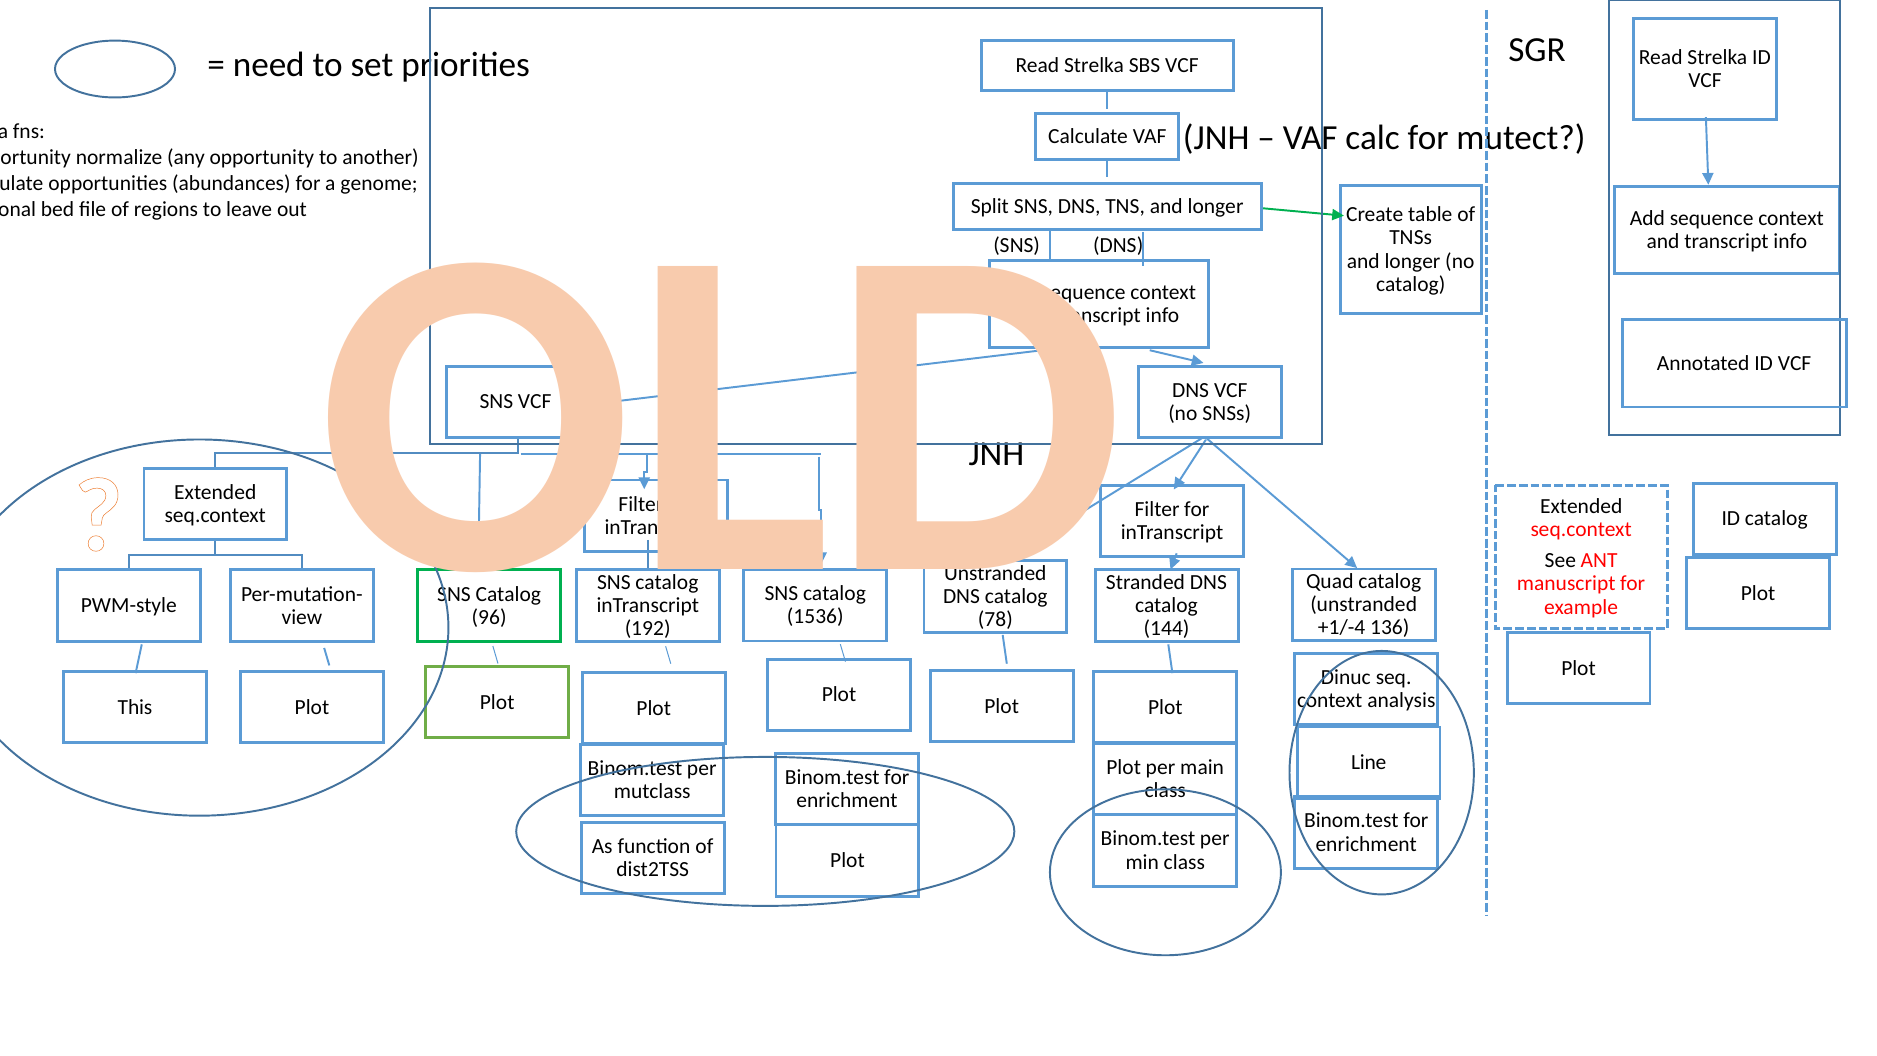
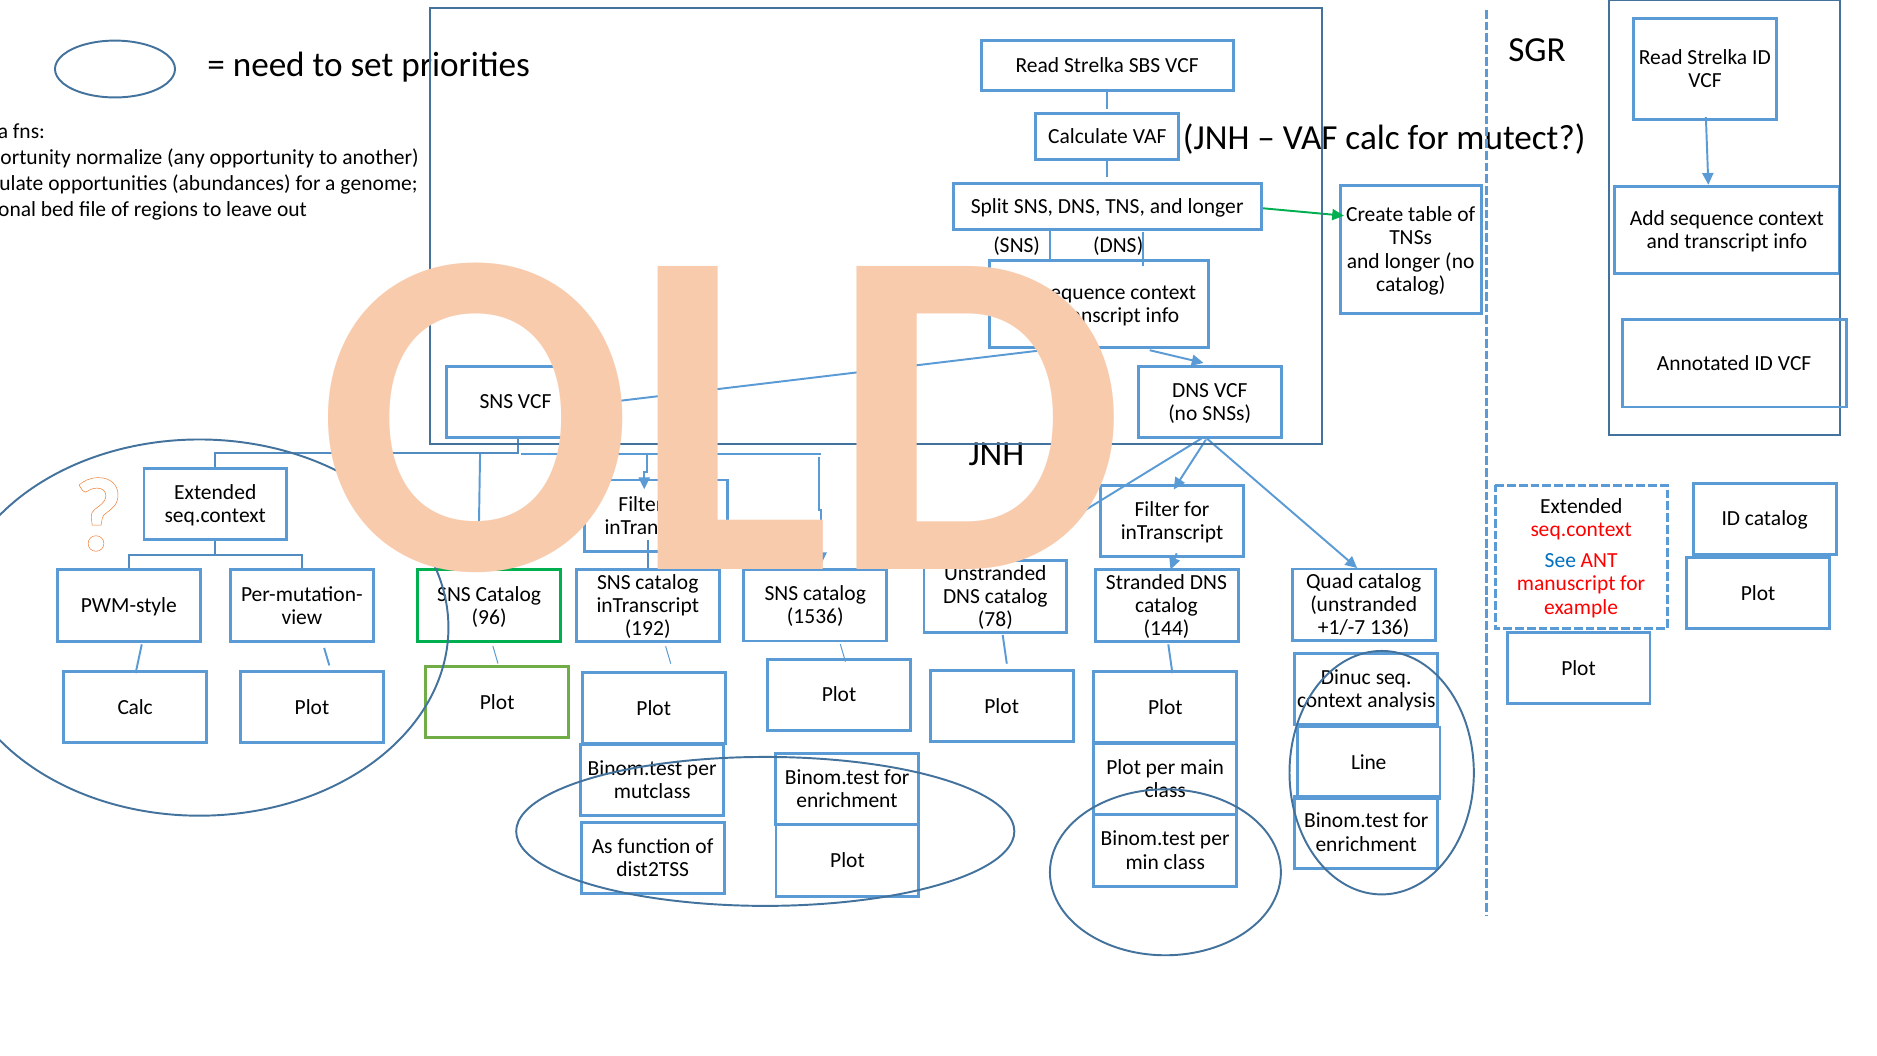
See colour: black -> blue
+1/-4: +1/-4 -> +1/-7
This at (135, 707): This -> Calc
